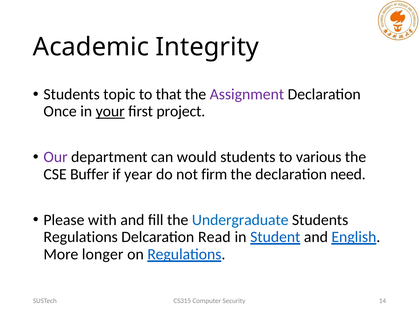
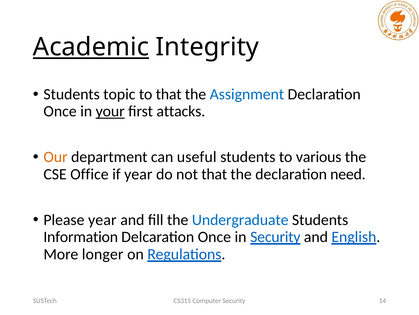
Academic underline: none -> present
Assignment colour: purple -> blue
project: project -> attacks
Our colour: purple -> orange
would: would -> useful
Buffer: Buffer -> Office
not firm: firm -> that
Please with: with -> year
Regulations at (81, 237): Regulations -> Information
Delcaration Read: Read -> Once
in Student: Student -> Security
